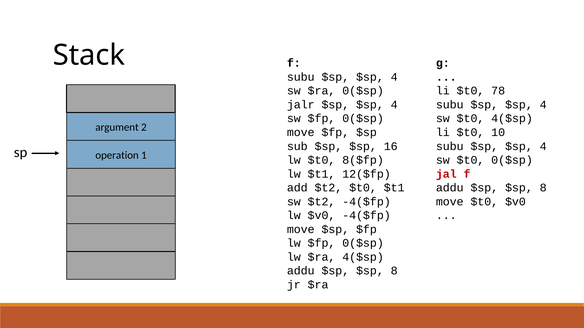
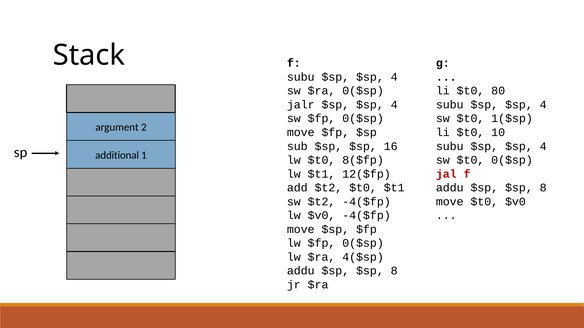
78: 78 -> 80
$t0 4($sp: 4($sp -> 1($sp
operation: operation -> additional
